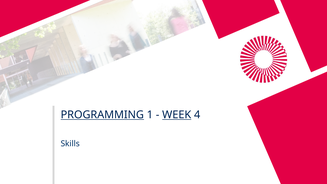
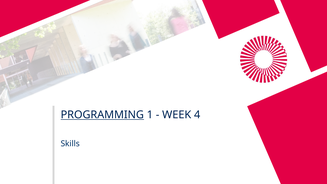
WEEK underline: present -> none
